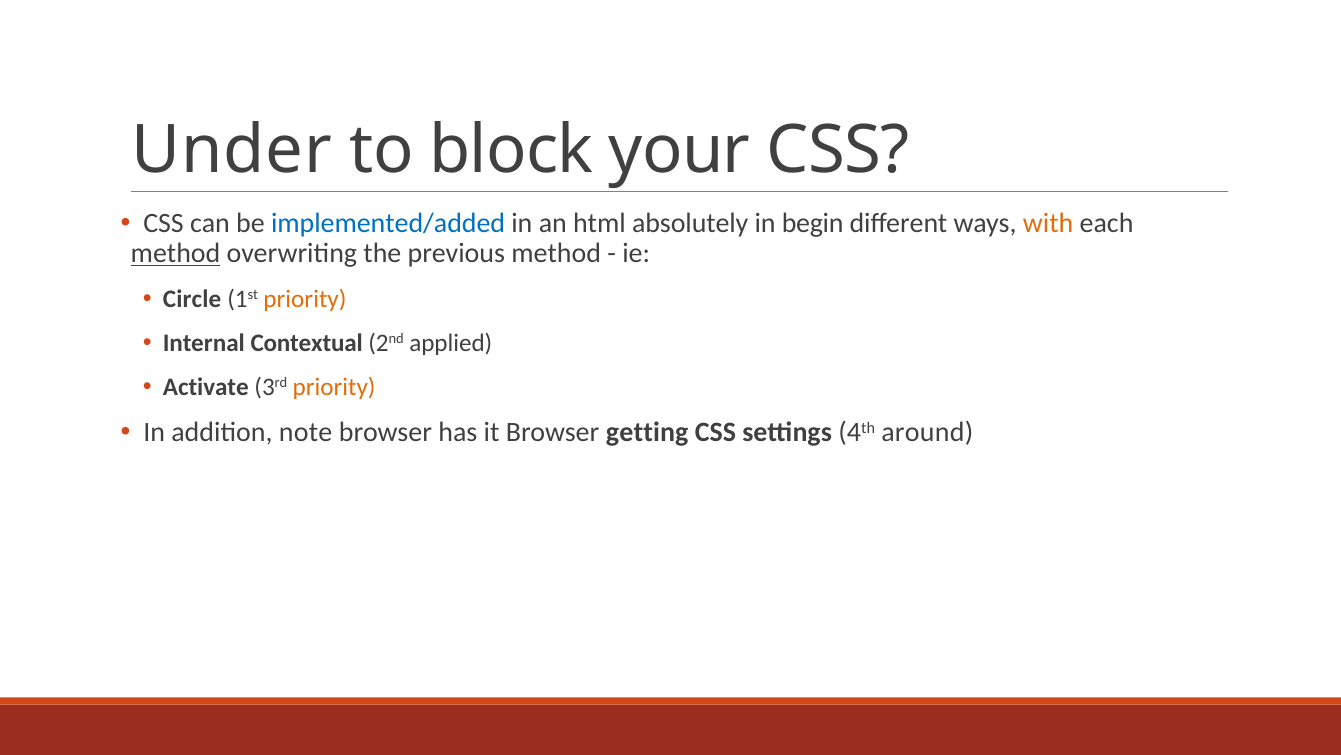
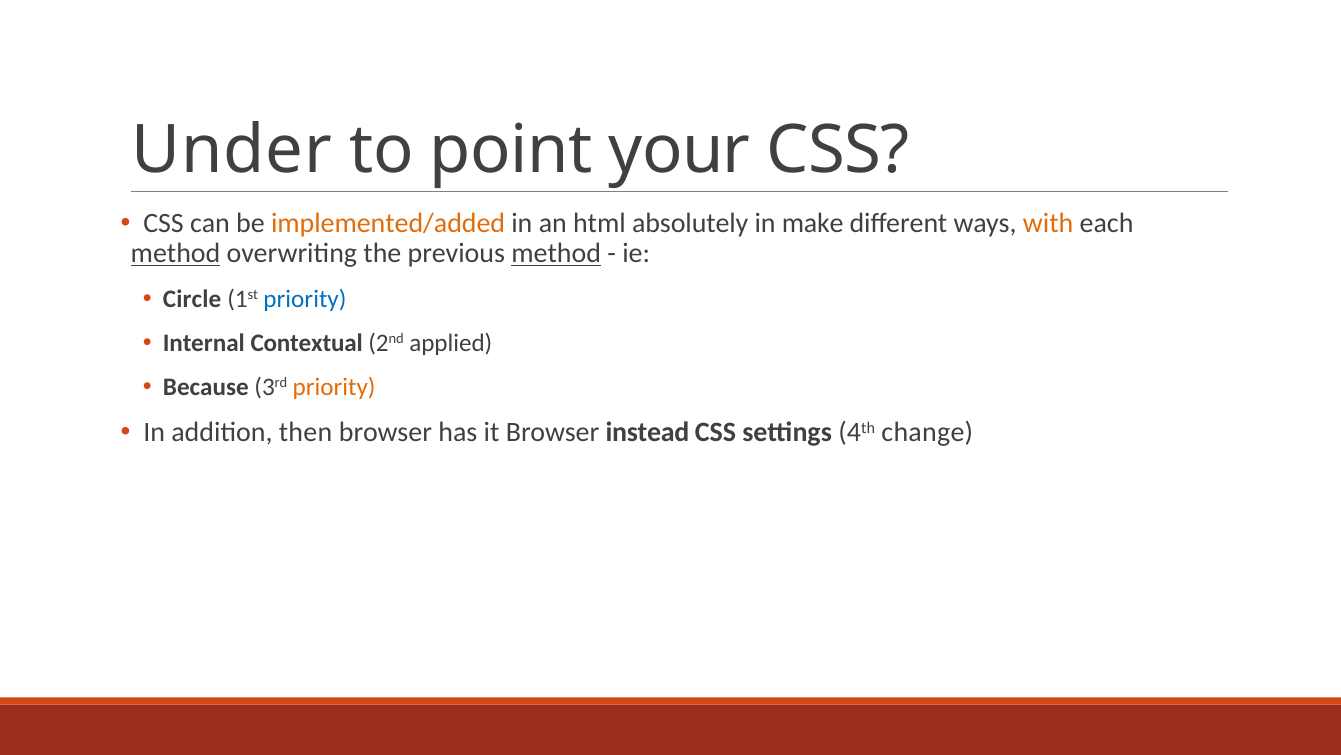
block: block -> point
implemented/added colour: blue -> orange
begin: begin -> make
method at (556, 253) underline: none -> present
priority at (305, 299) colour: orange -> blue
Activate: Activate -> Because
note: note -> then
getting: getting -> instead
around: around -> change
